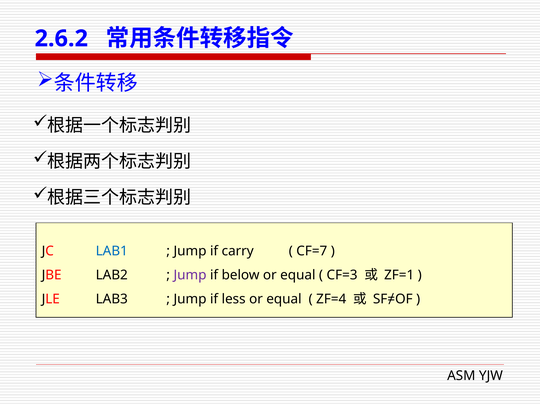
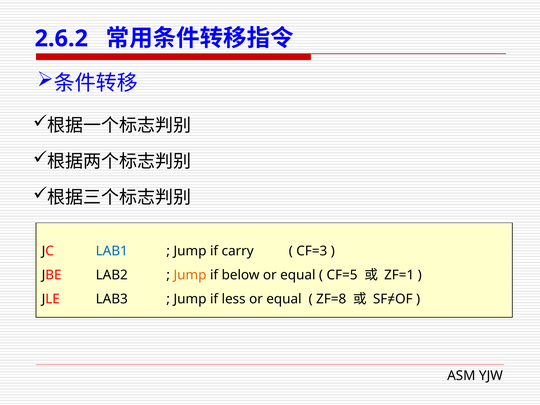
CF=7: CF=7 -> CF=3
Jump at (190, 275) colour: purple -> orange
CF=3: CF=3 -> CF=5
ZF=4: ZF=4 -> ZF=8
